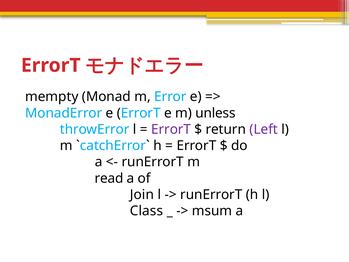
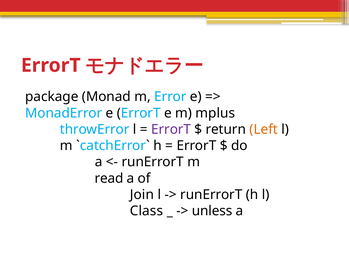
mempty: mempty -> package
unless: unless -> mplus
Left colour: purple -> orange
msum: msum -> unless
